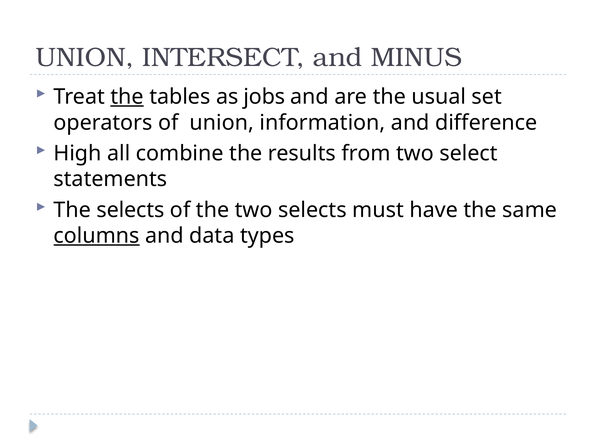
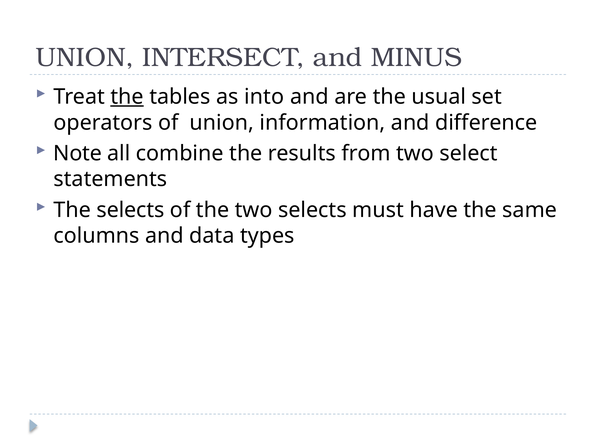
jobs: jobs -> into
High: High -> Note
columns underline: present -> none
